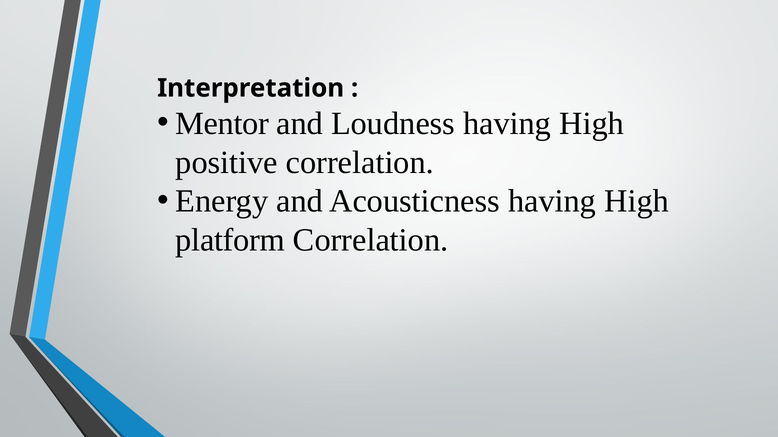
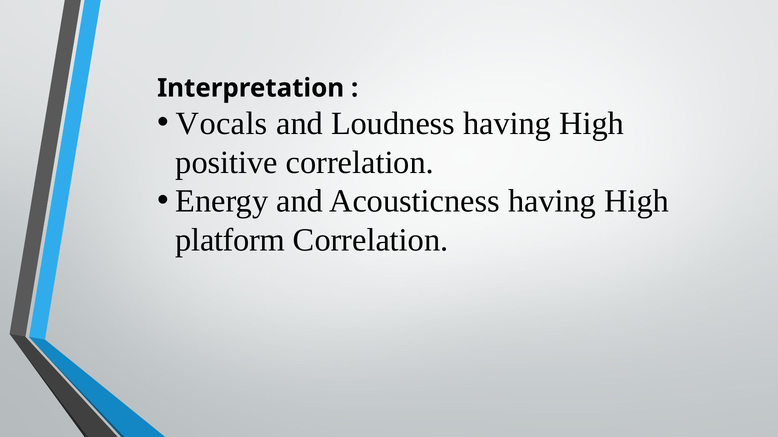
Mentor: Mentor -> Vocals
